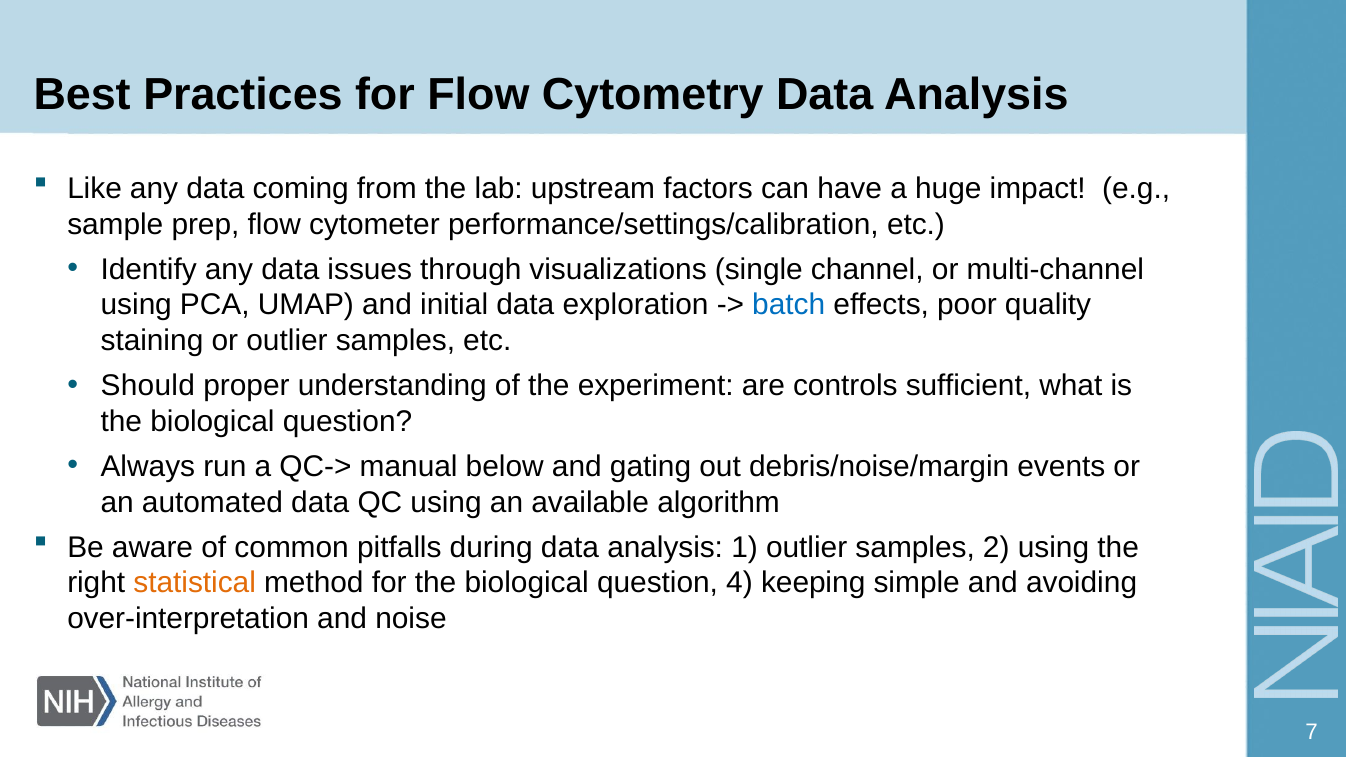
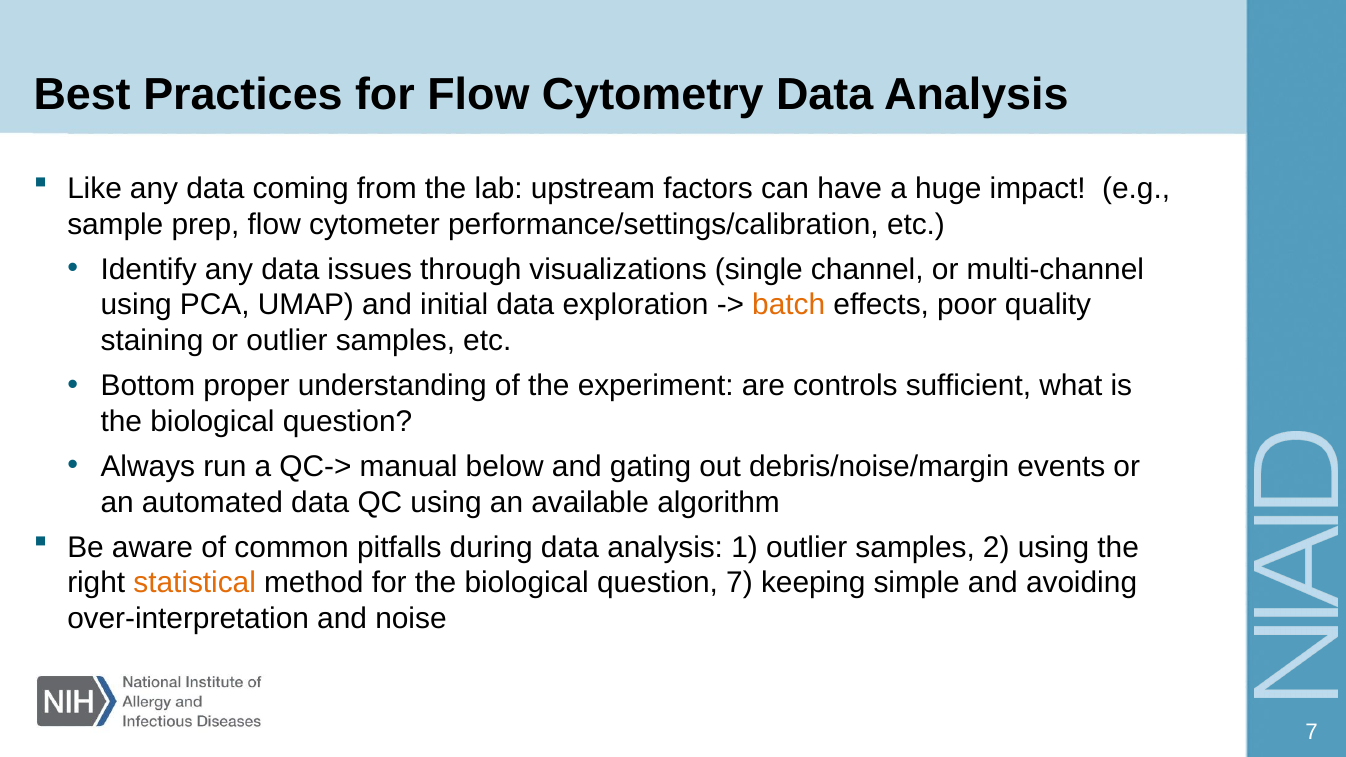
batch colour: blue -> orange
Should: Should -> Bottom
question 4: 4 -> 7
